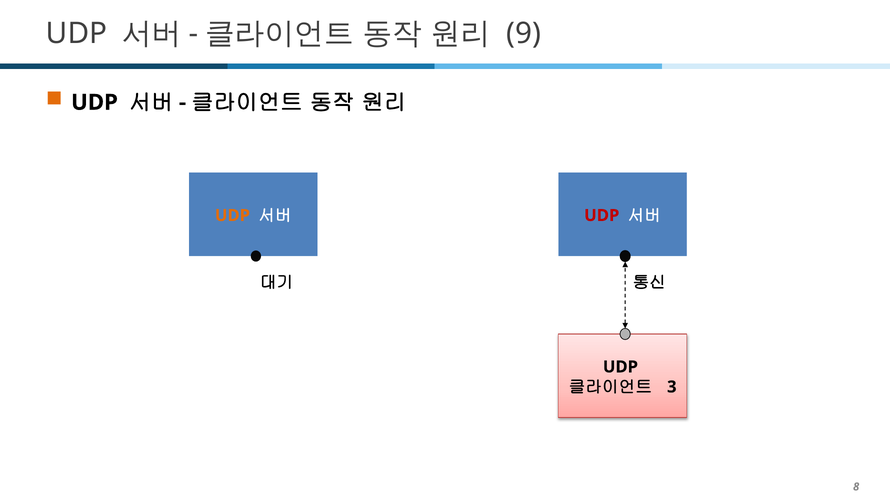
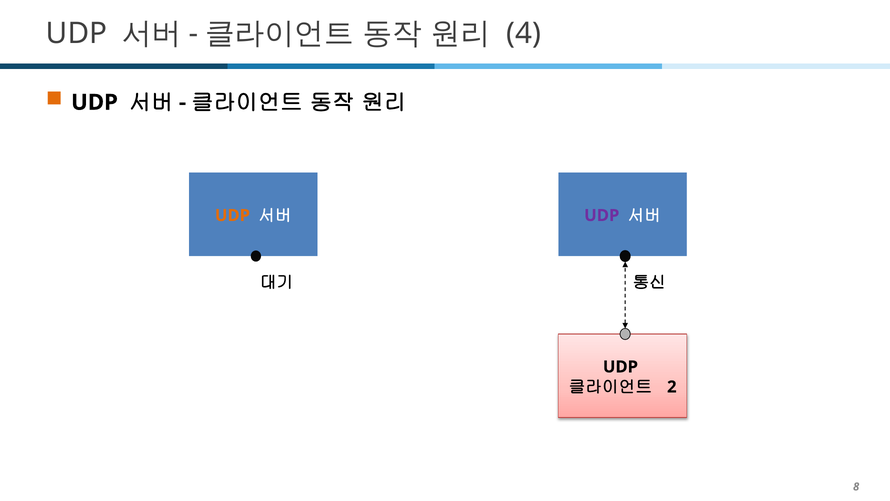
9: 9 -> 4
UDP at (602, 215) colour: red -> purple
3: 3 -> 2
